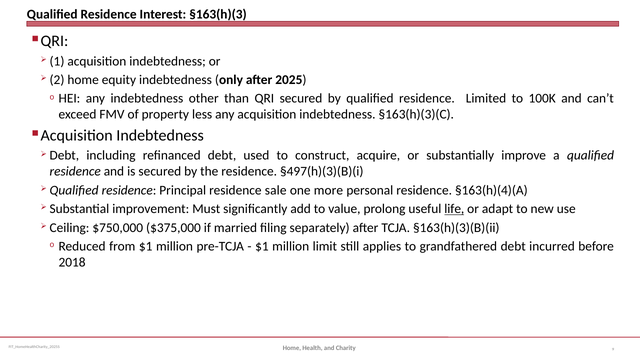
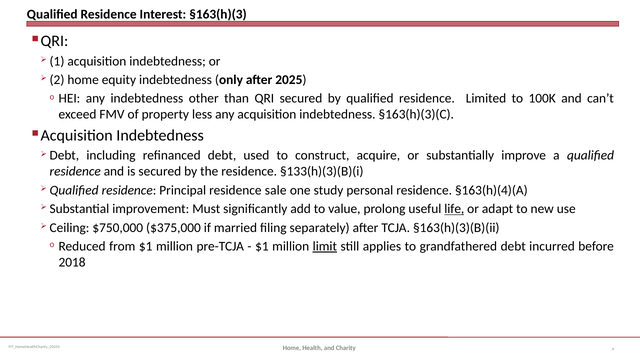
§497(h)(3)(B)(i: §497(h)(3)(B)(i -> §133(h)(3)(B)(i
more: more -> study
limit underline: none -> present
